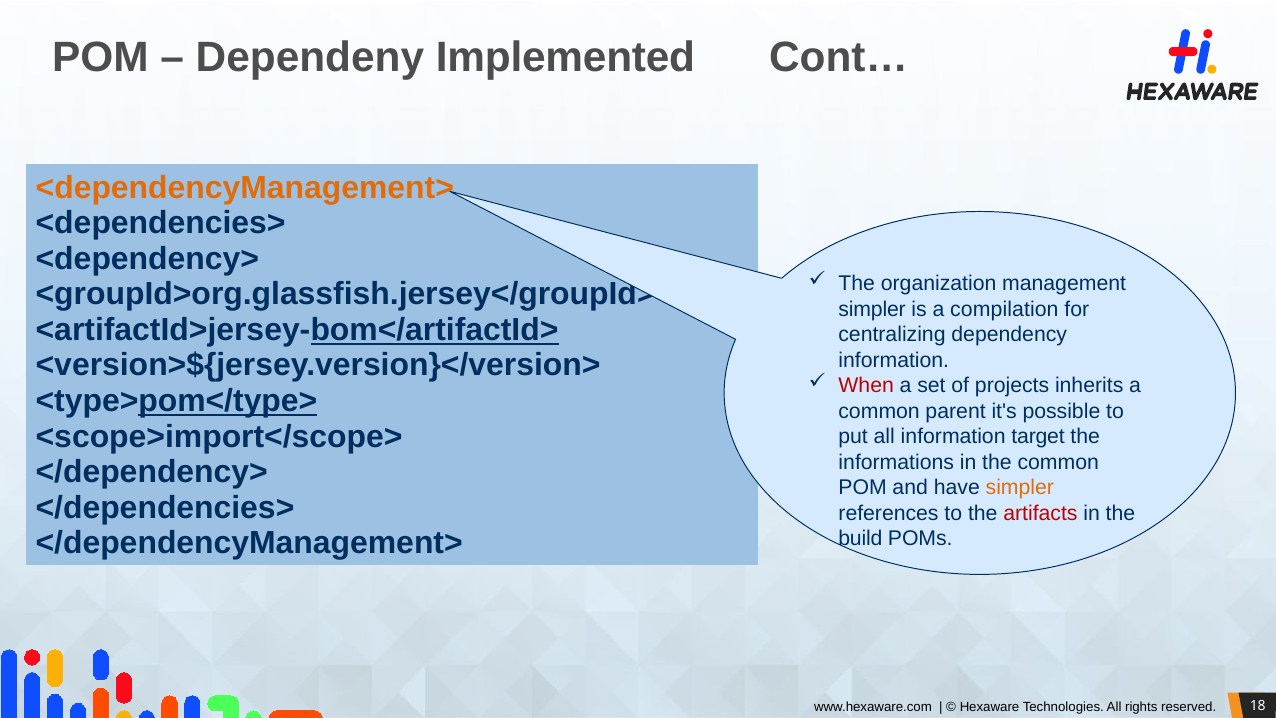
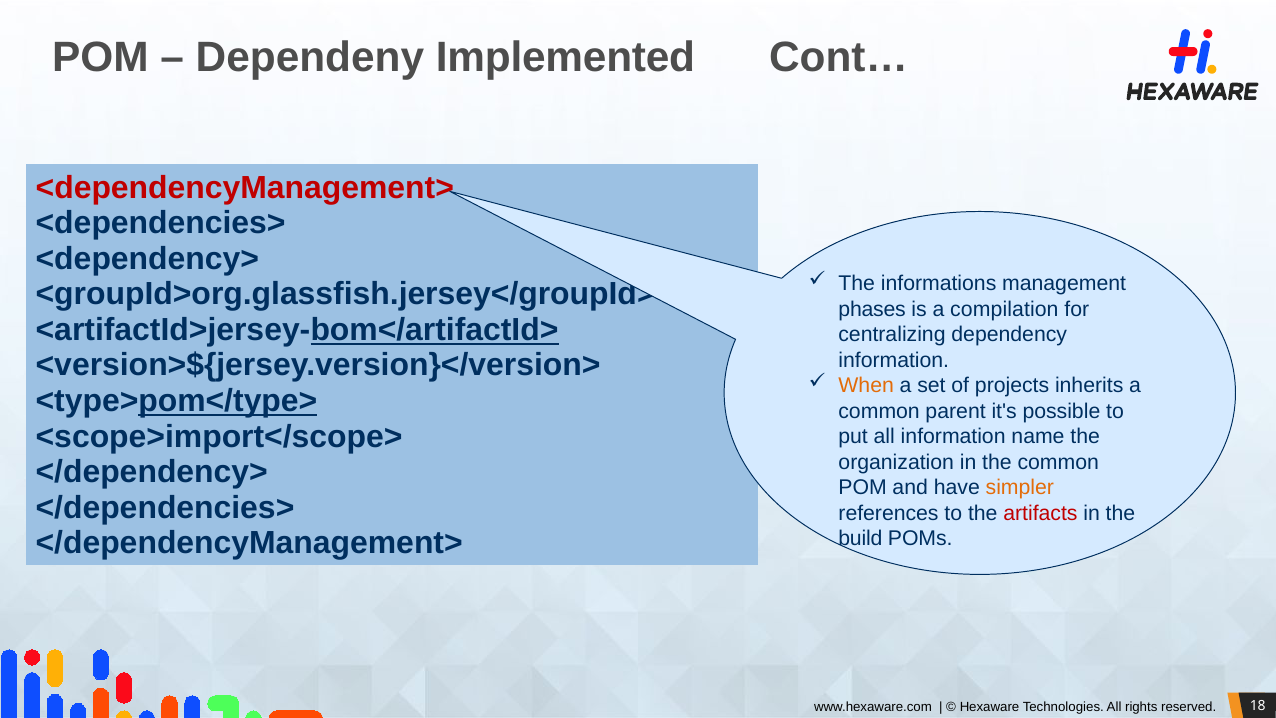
<dependencyManagement> colour: orange -> red
organization: organization -> informations
simpler at (872, 309): simpler -> phases
When colour: red -> orange
target: target -> name
informations: informations -> organization
